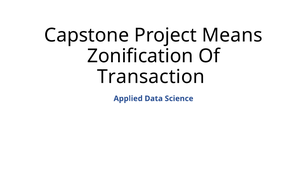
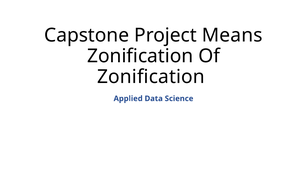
Transaction at (151, 77): Transaction -> Zonification
